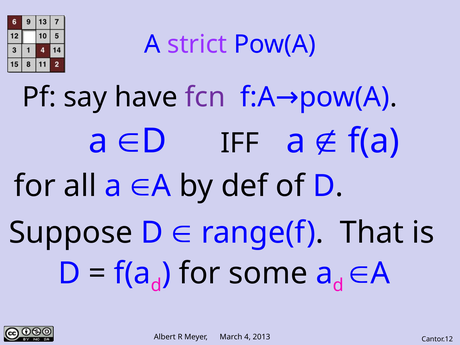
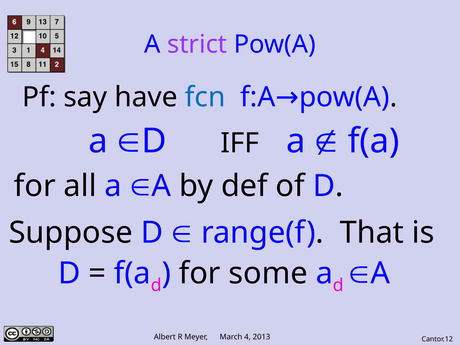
fcn colour: purple -> blue
